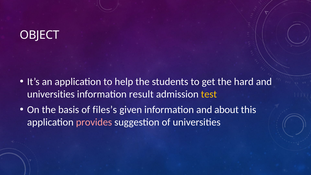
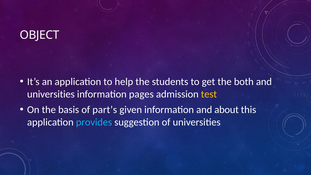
hard: hard -> both
result: result -> pages
files’s: files’s -> part’s
provides colour: pink -> light blue
